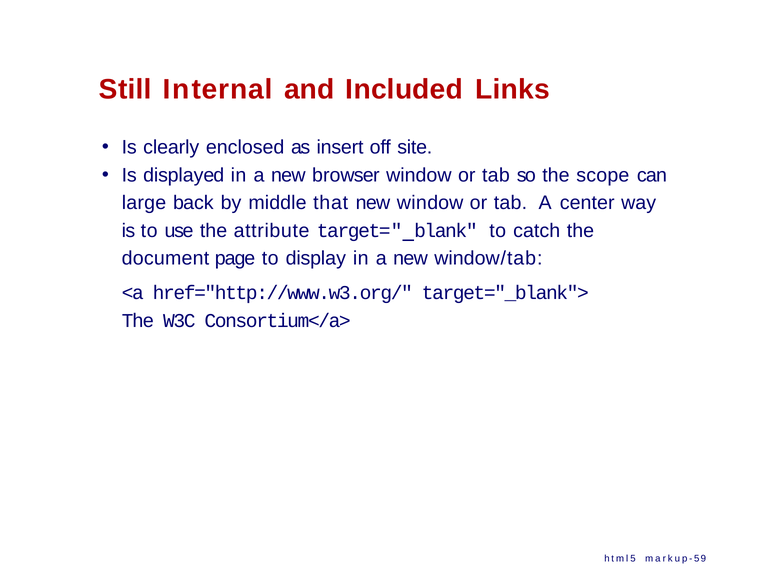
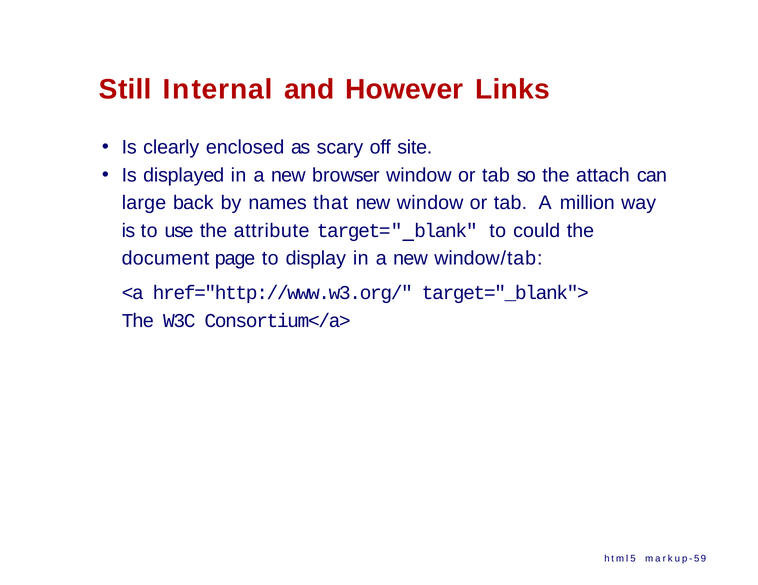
Included: Included -> However
insert: insert -> scary
scope: scope -> attach
middle: middle -> names
center: center -> million
catch: catch -> could
